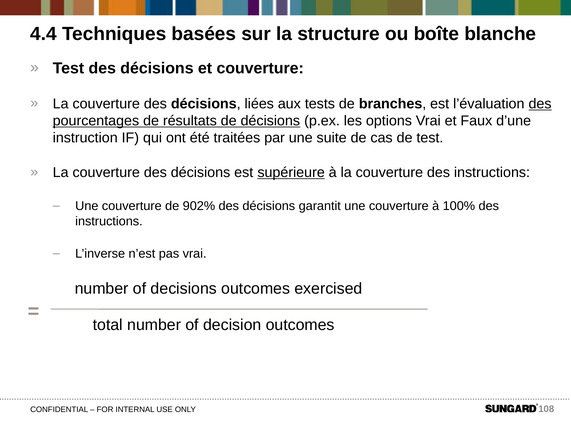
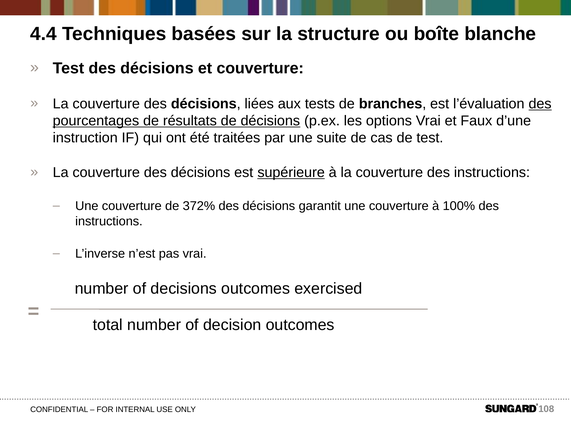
902%: 902% -> 372%
